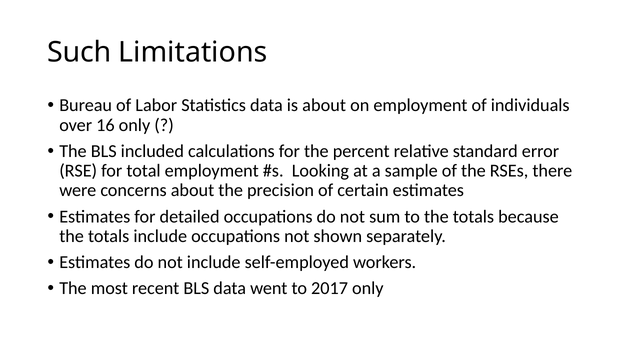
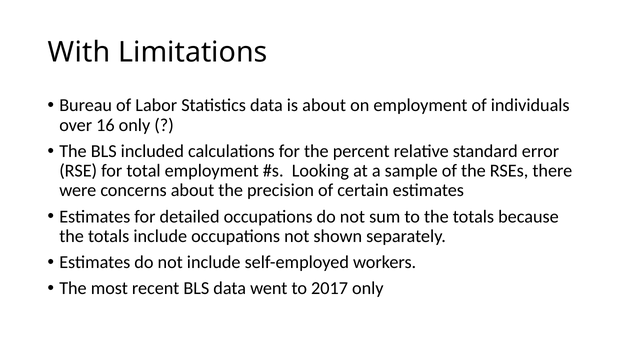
Such: Such -> With
